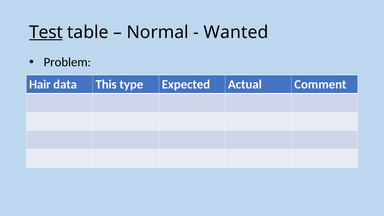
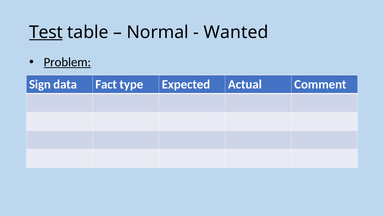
Problem underline: none -> present
Hair: Hair -> Sign
This: This -> Fact
